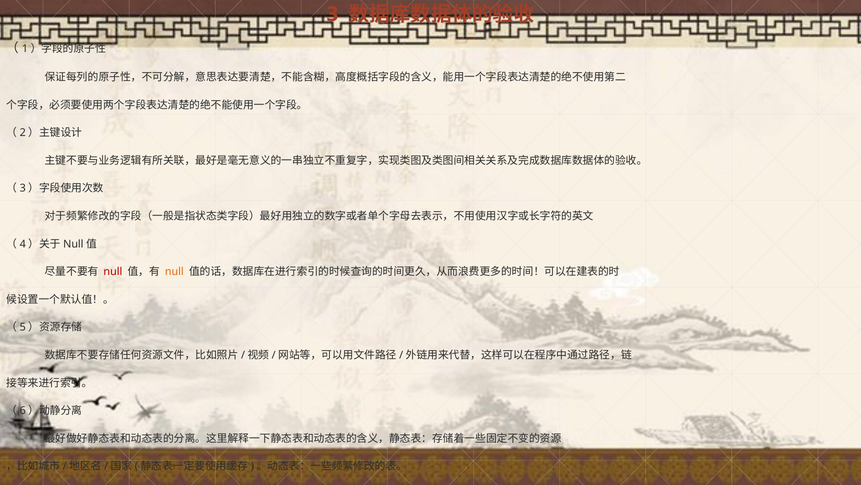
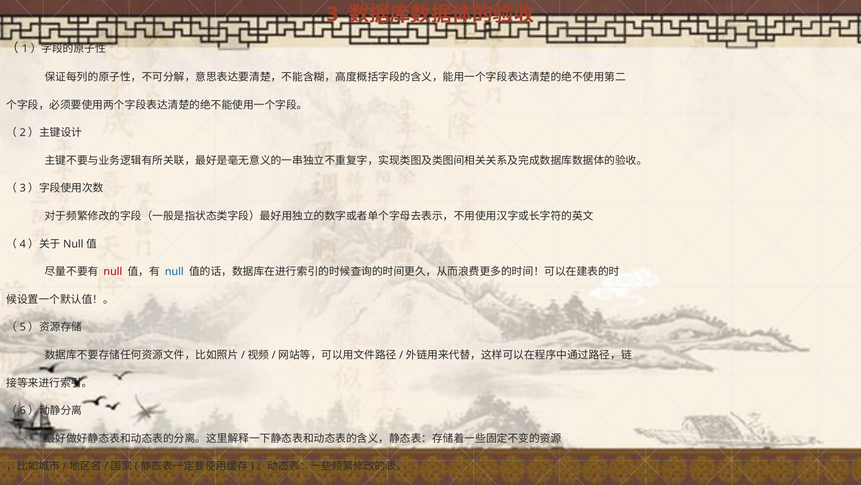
null at (174, 271) colour: orange -> blue
